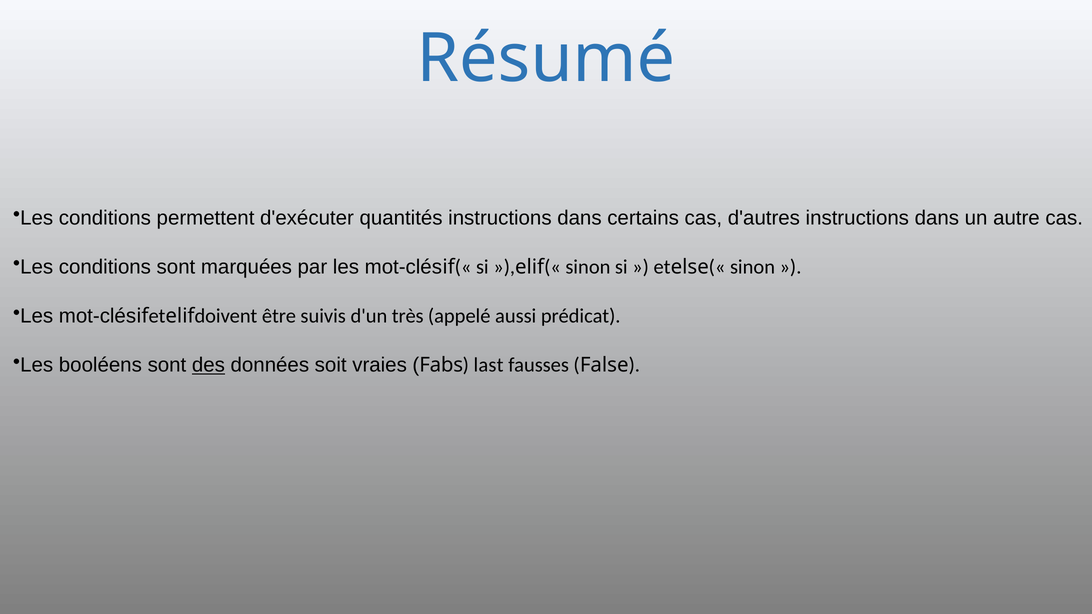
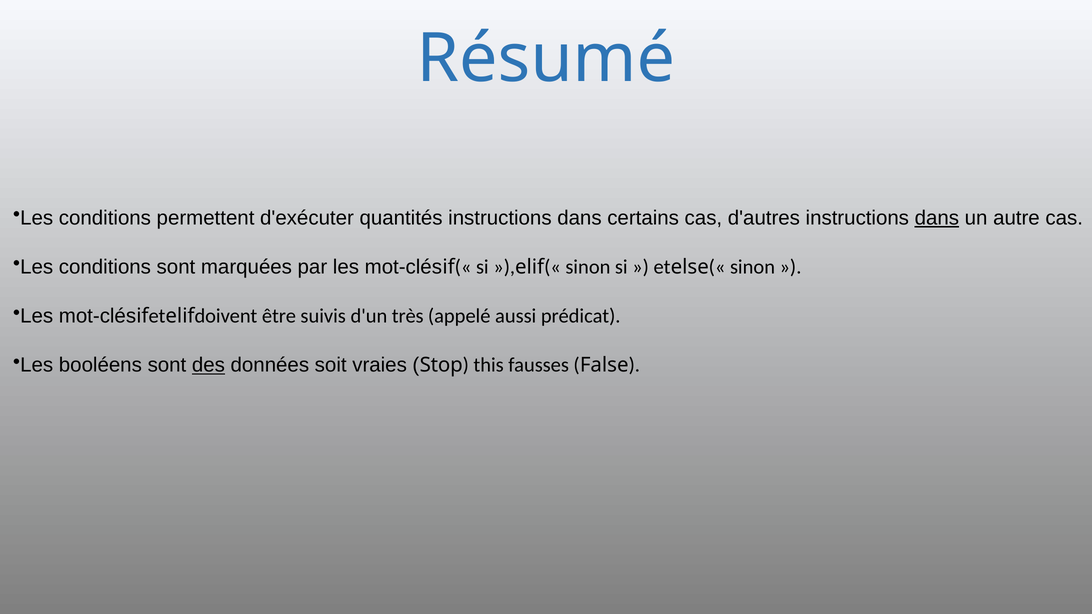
dans at (937, 218) underline: none -> present
Fabs: Fabs -> Stop
last: last -> this
